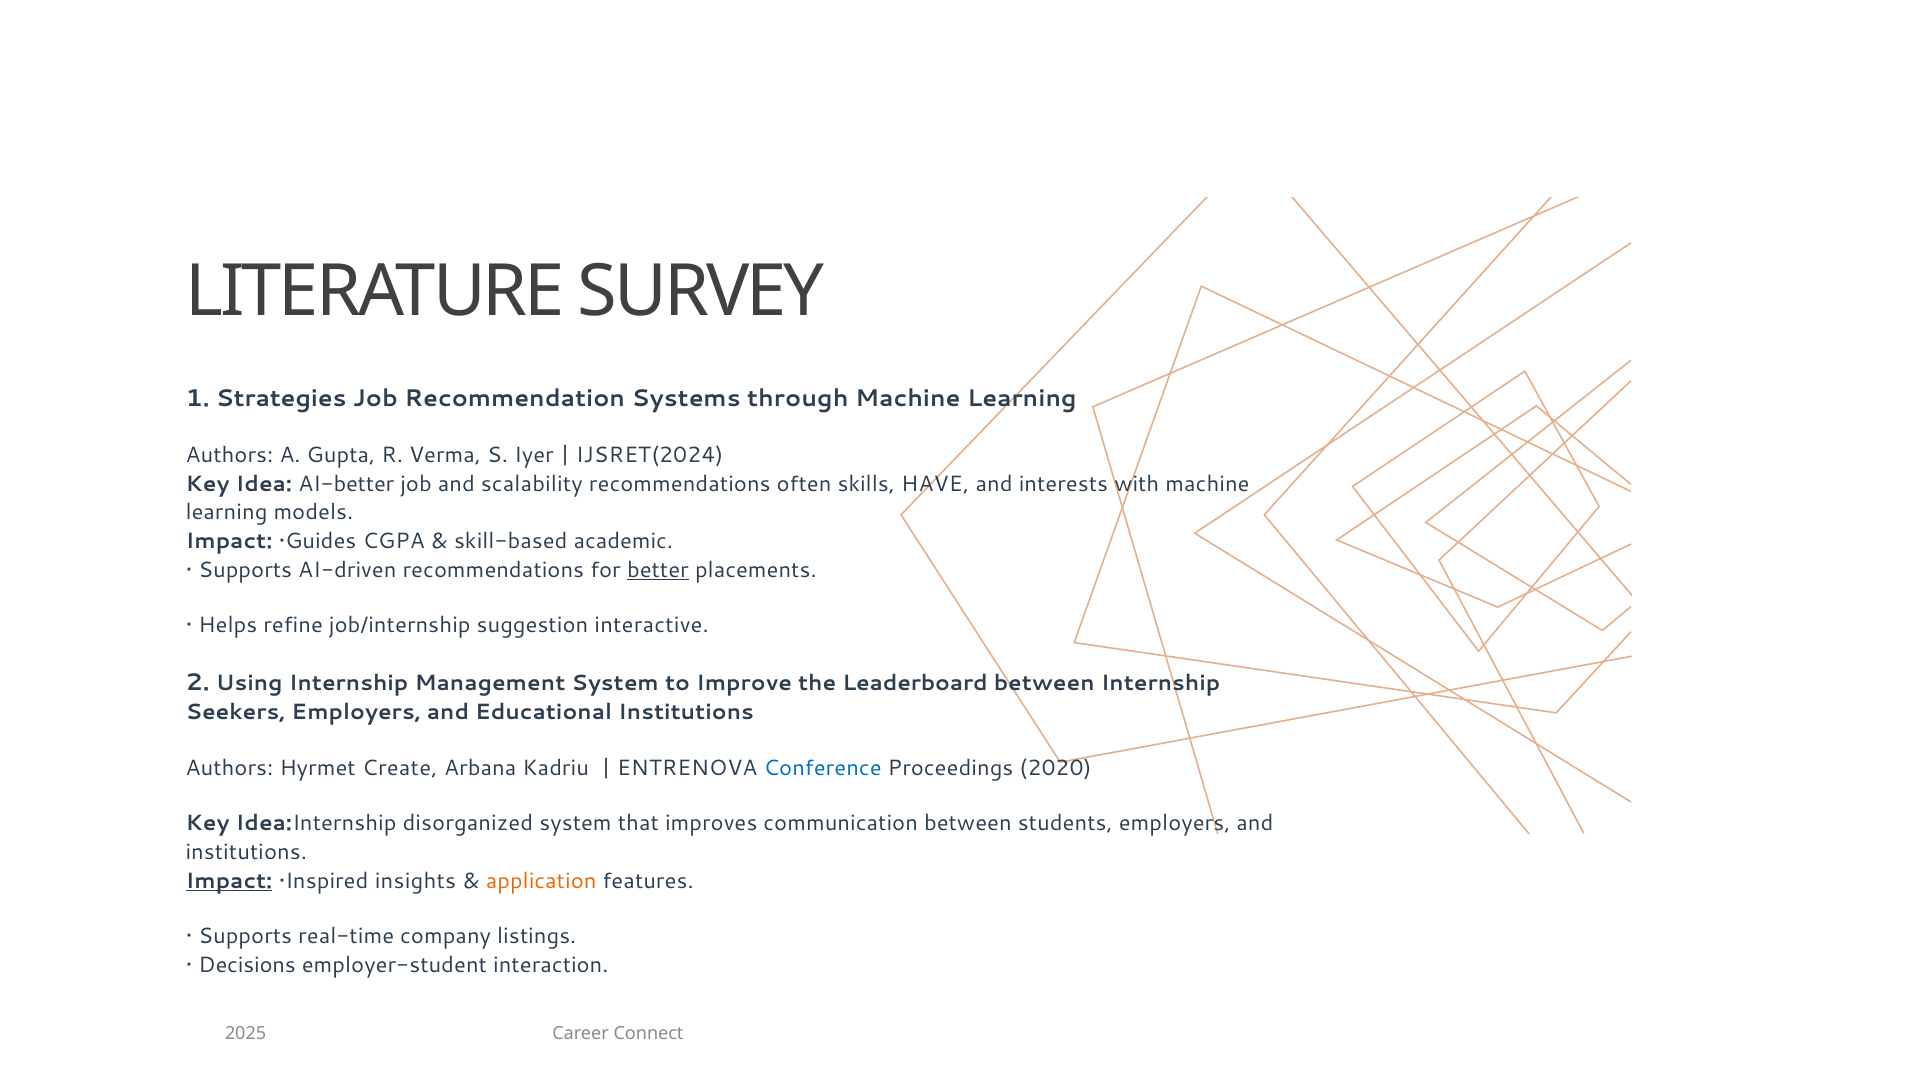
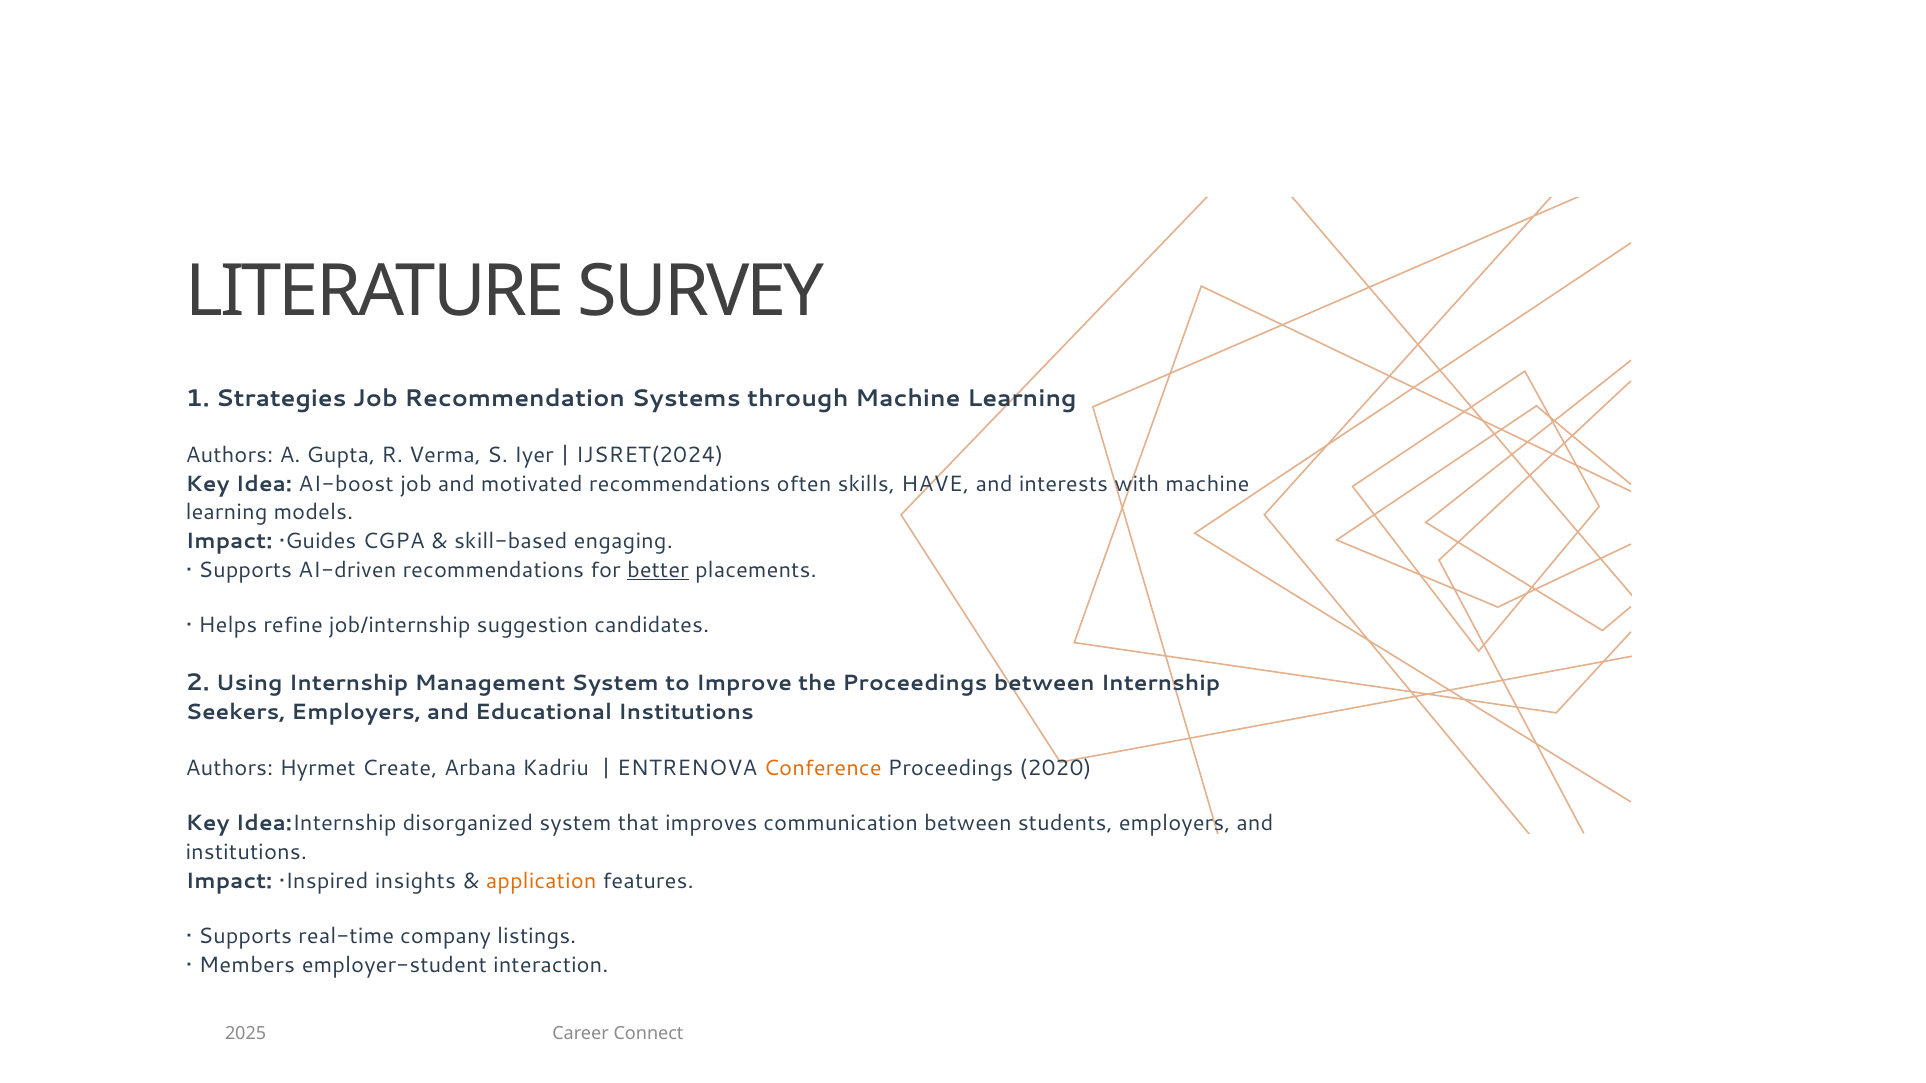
AI-better: AI-better -> AI-boost
scalability: scalability -> motivated
academic: academic -> engaging
interactive: interactive -> candidates
the Leaderboard: Leaderboard -> Proceedings
Conference colour: blue -> orange
Impact at (229, 881) underline: present -> none
Decisions: Decisions -> Members
